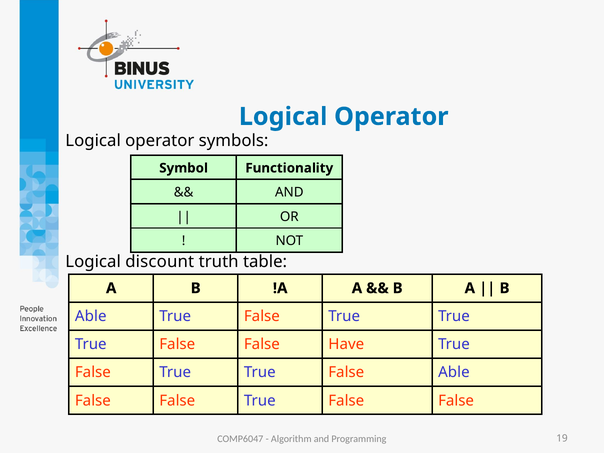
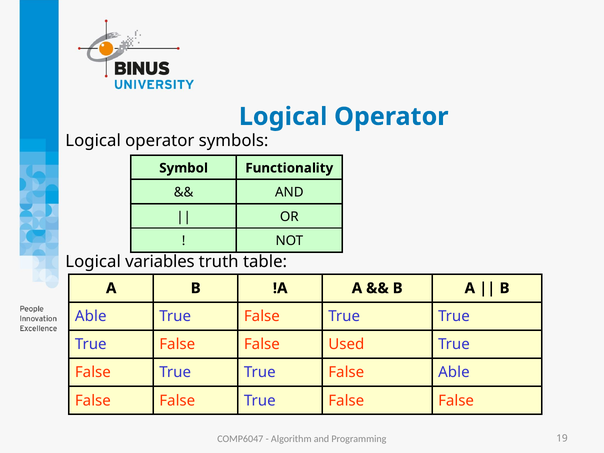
discount: discount -> variables
Have: Have -> Used
